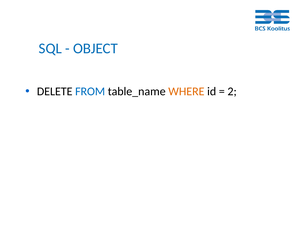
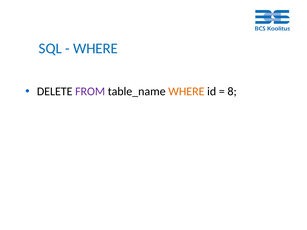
OBJECT at (95, 48): OBJECT -> WHERE
FROM colour: blue -> purple
2: 2 -> 8
